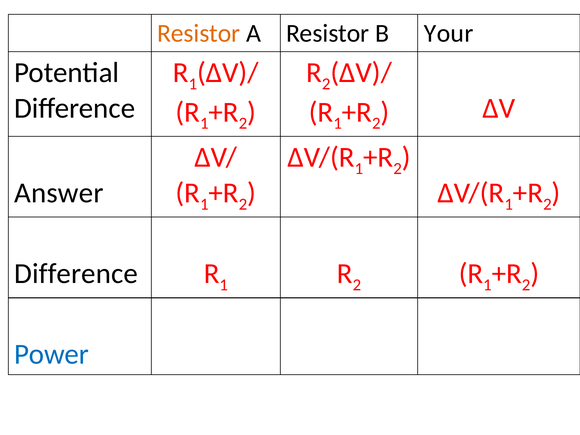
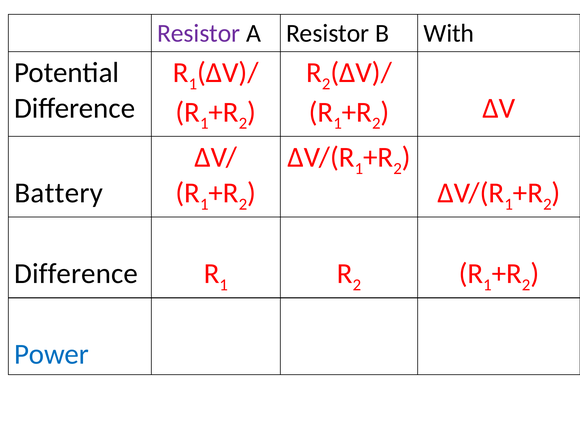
Resistor at (199, 33) colour: orange -> purple
Your: Your -> With
Answer: Answer -> Battery
